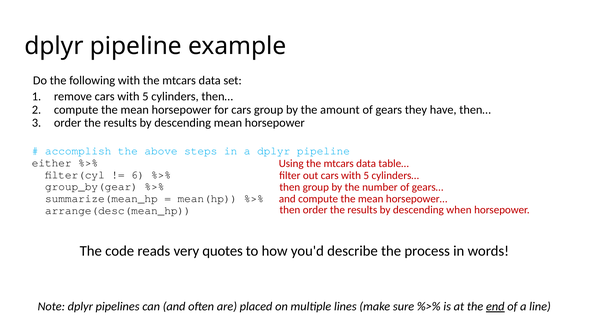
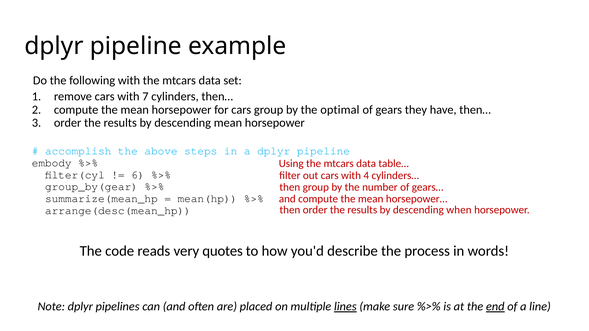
remove cars with 5: 5 -> 7
amount: amount -> optimal
either: either -> embody
out cars with 5: 5 -> 4
lines underline: none -> present
